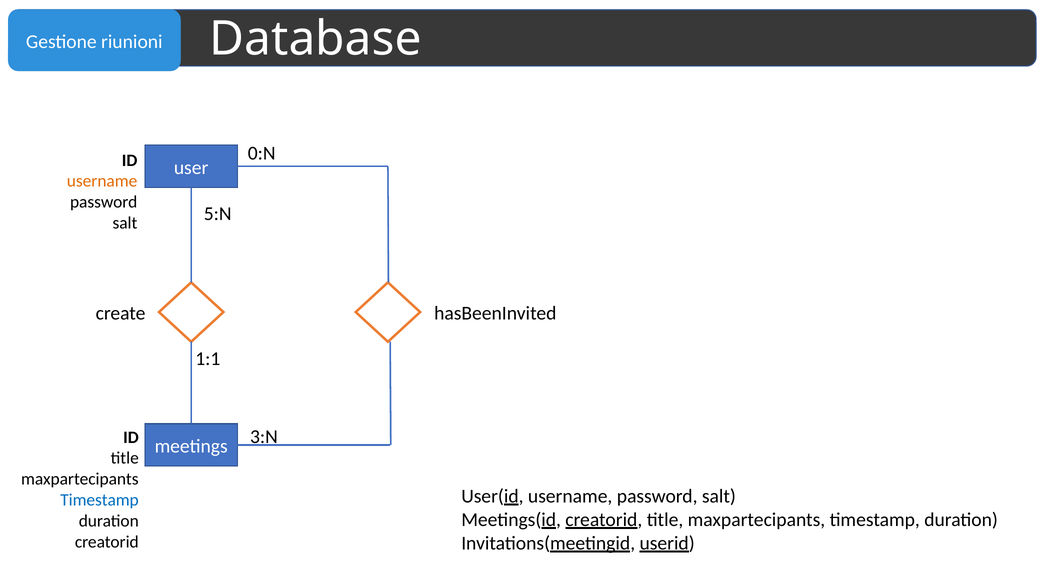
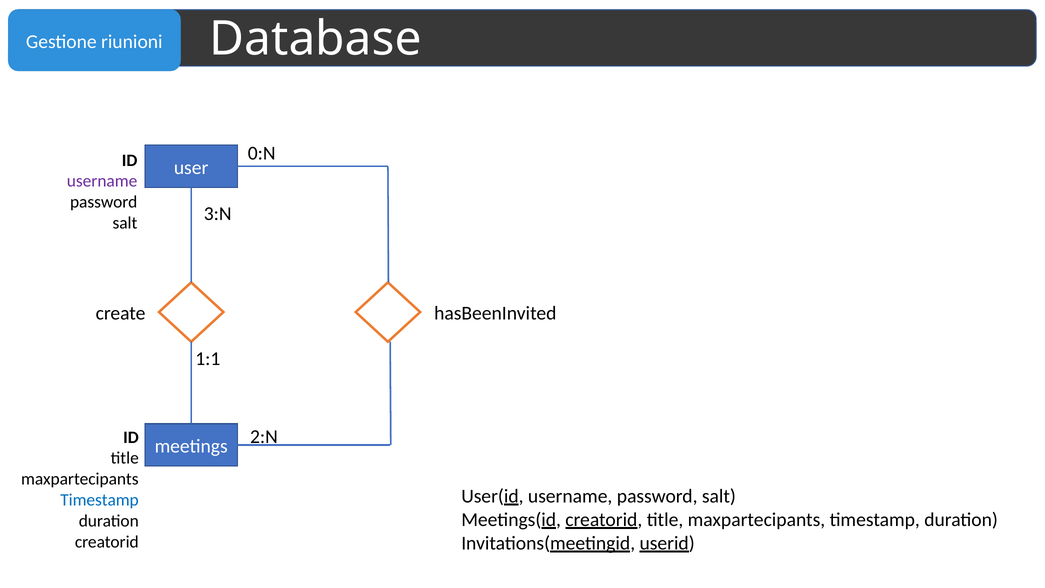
username at (102, 181) colour: orange -> purple
5:N: 5:N -> 3:N
3:N: 3:N -> 2:N
